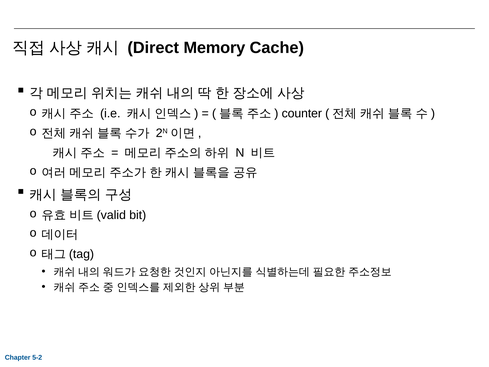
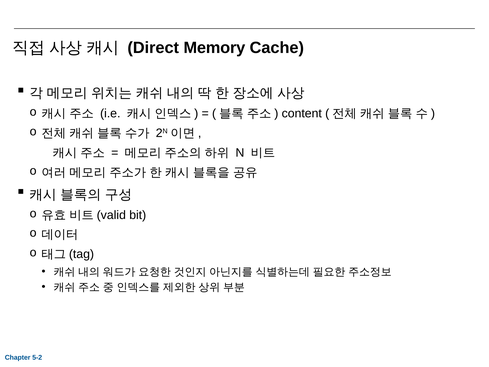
counter: counter -> content
